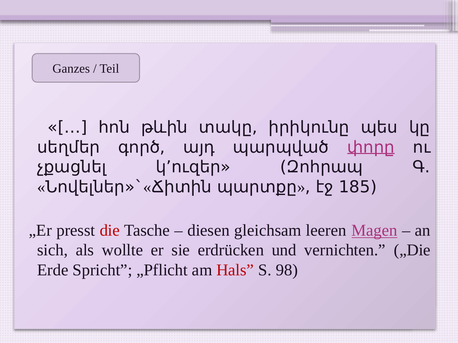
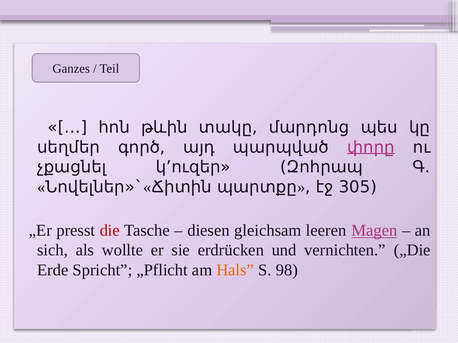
իրիկունը: իրիկունը -> մարդոնց
185: 185 -> 305
Hals colour: red -> orange
